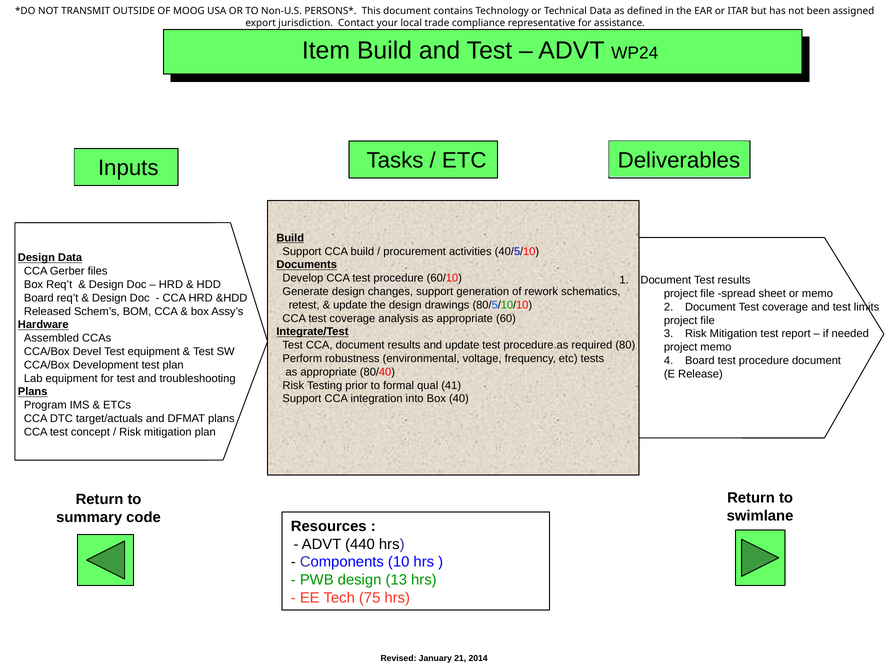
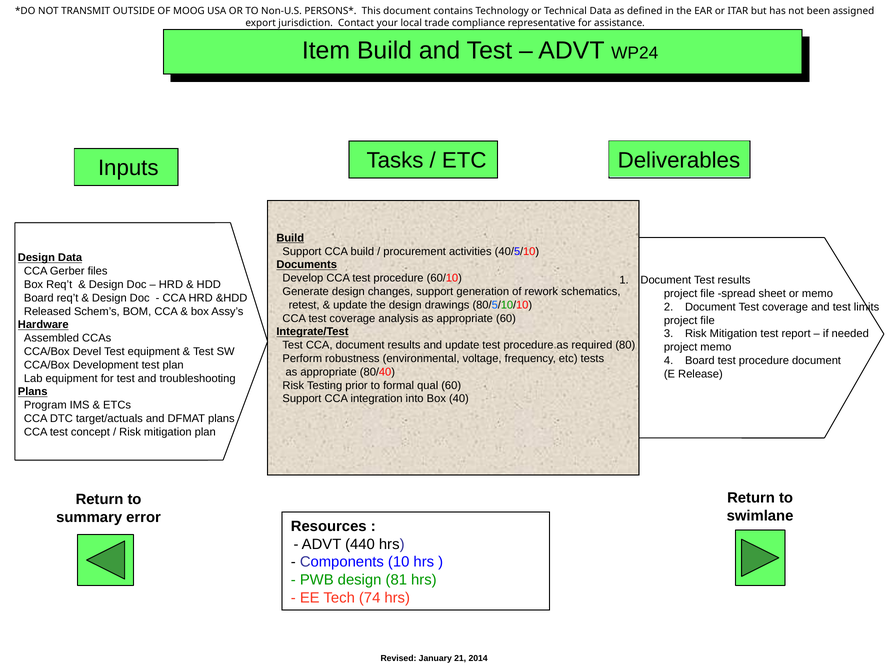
qual 41: 41 -> 60
code: code -> error
13: 13 -> 81
75: 75 -> 74
